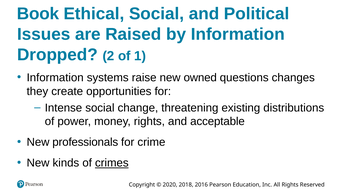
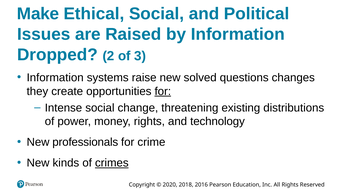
Book: Book -> Make
1: 1 -> 3
owned: owned -> solved
for at (163, 91) underline: none -> present
acceptable: acceptable -> technology
